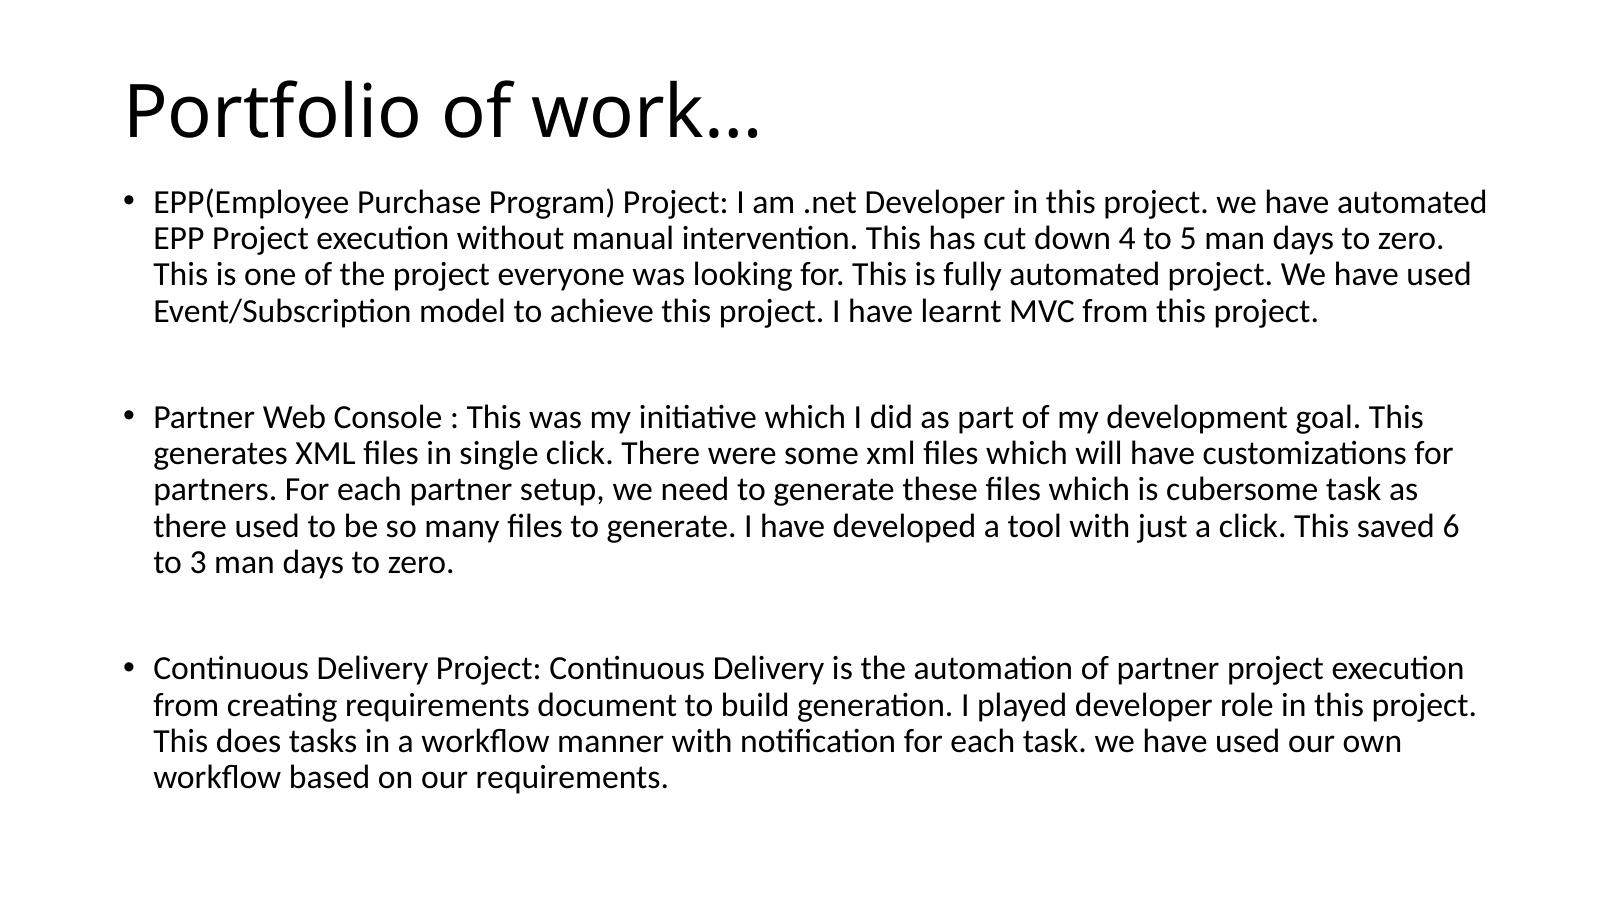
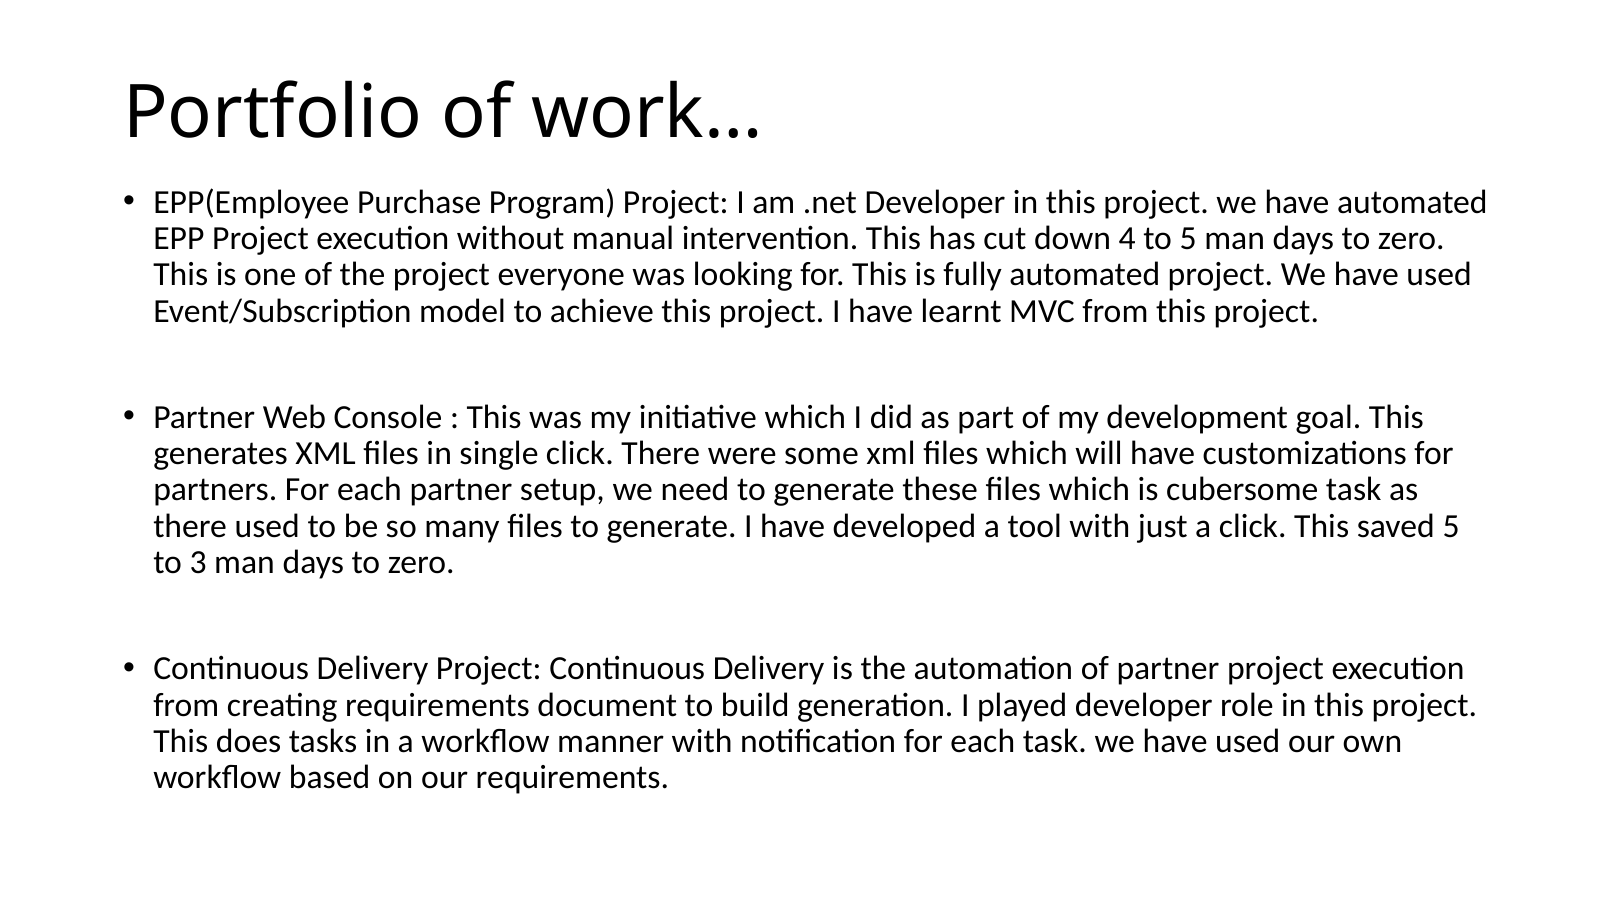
saved 6: 6 -> 5
